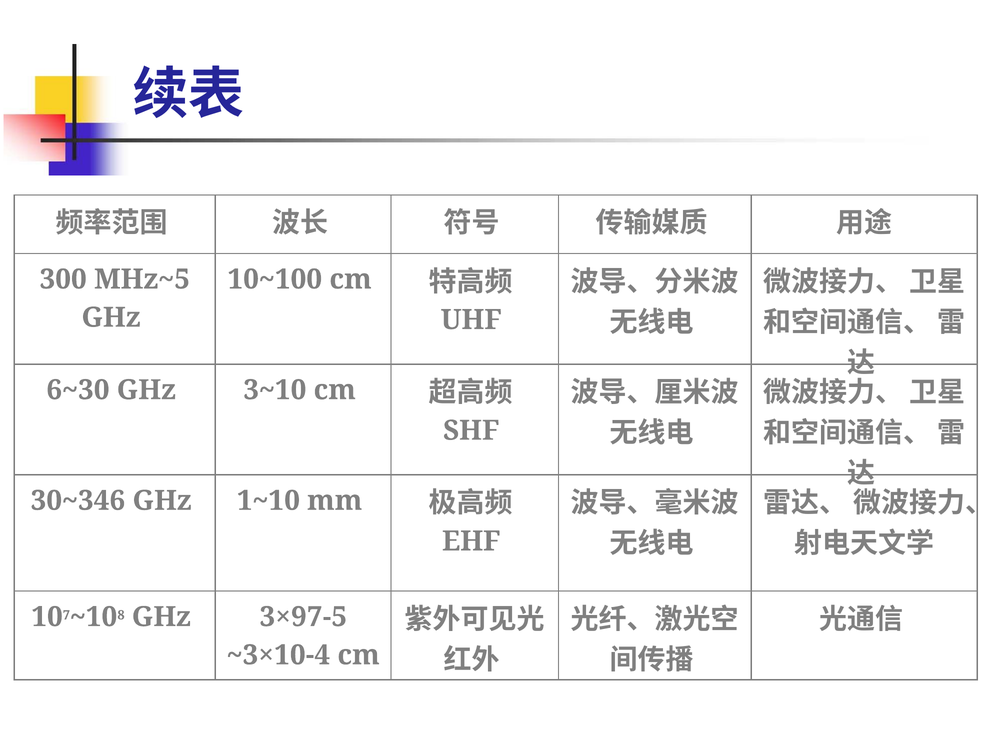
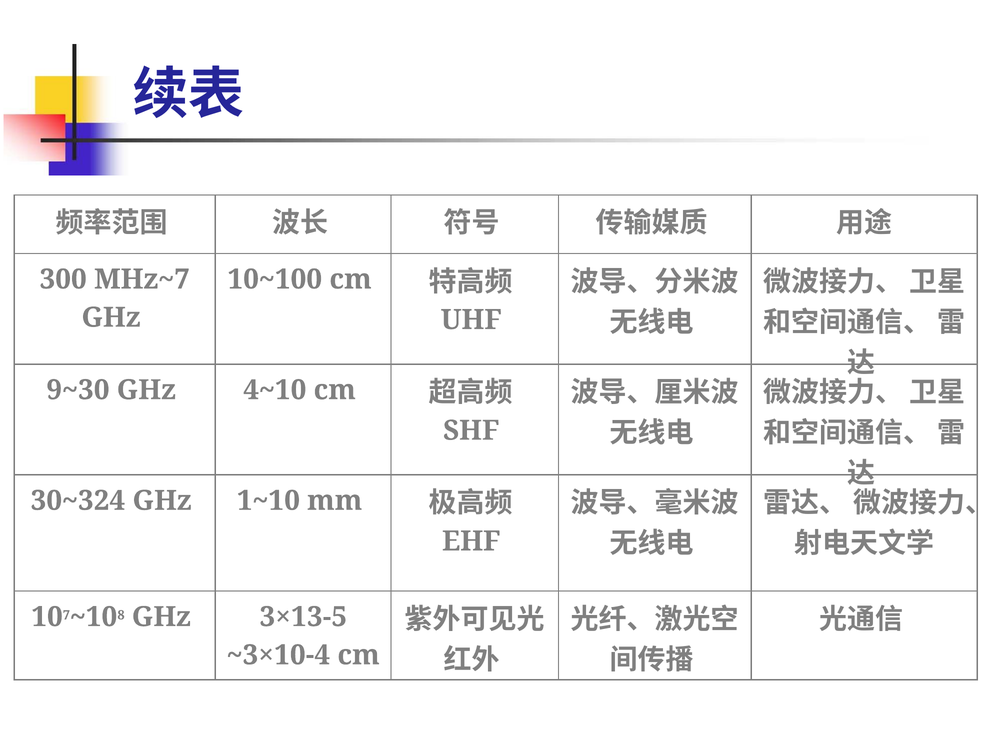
MHz~5: MHz~5 -> MHz~7
6~30: 6~30 -> 9~30
3~10: 3~10 -> 4~10
30~346: 30~346 -> 30~324
3×97-5: 3×97-5 -> 3×13-5
